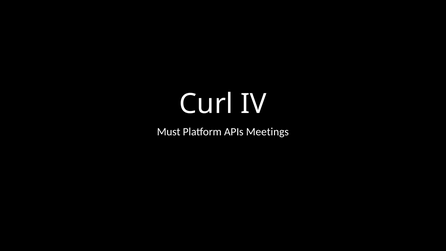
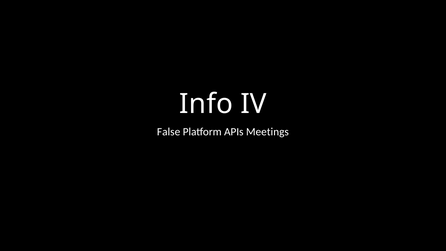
Curl: Curl -> Info
Must: Must -> False
